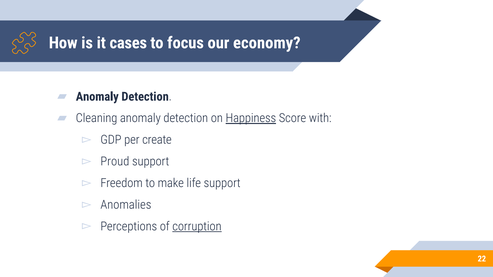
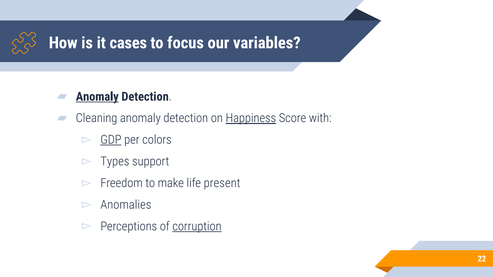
economy: economy -> variables
Anomaly at (97, 97) underline: none -> present
GDP underline: none -> present
create: create -> colors
Proud: Proud -> Types
life support: support -> present
